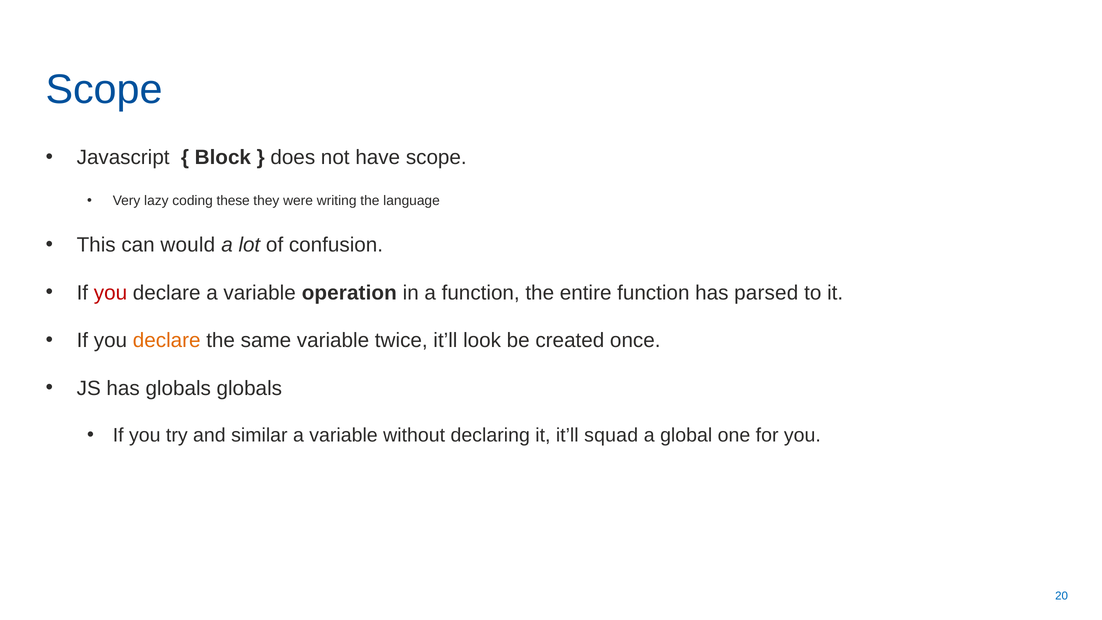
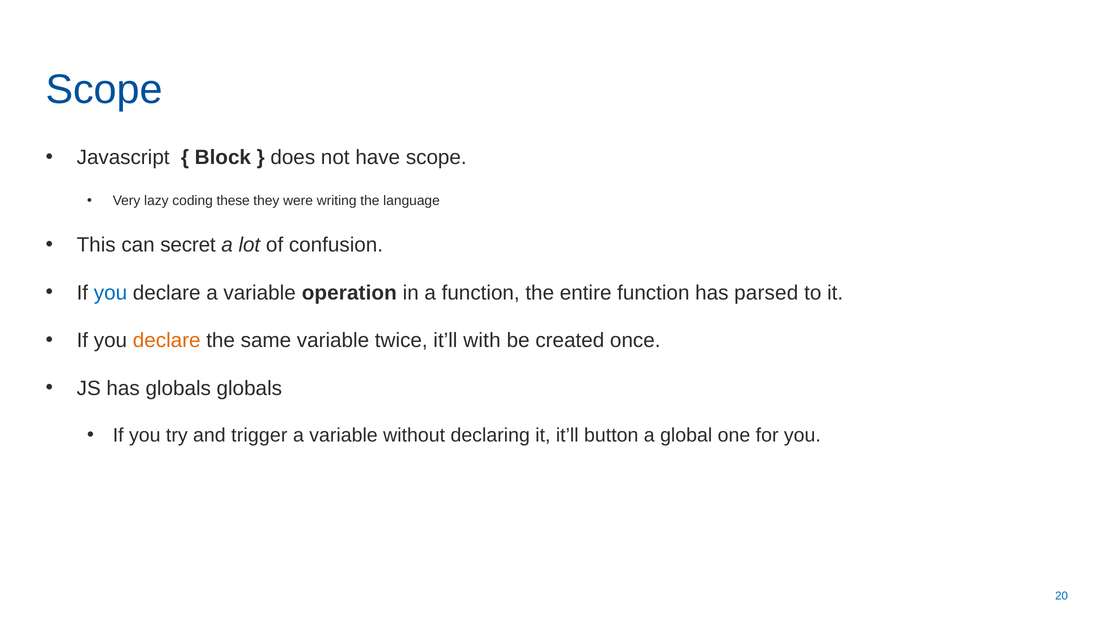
would: would -> secret
you at (110, 293) colour: red -> blue
look: look -> with
similar: similar -> trigger
squad: squad -> button
